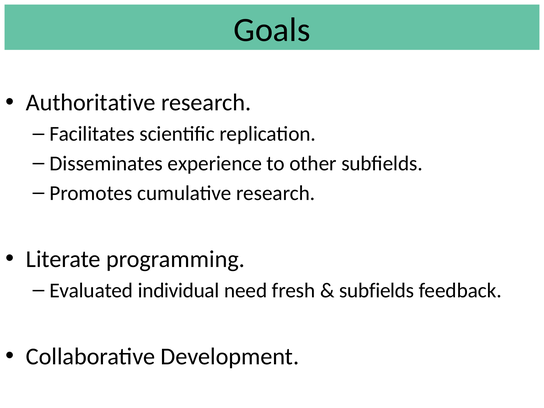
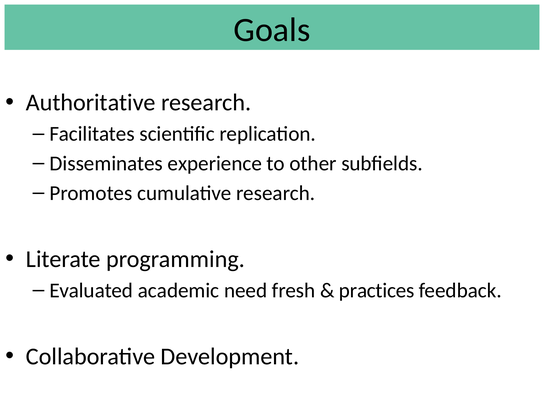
individual: individual -> academic
subfields at (377, 290): subfields -> practices
